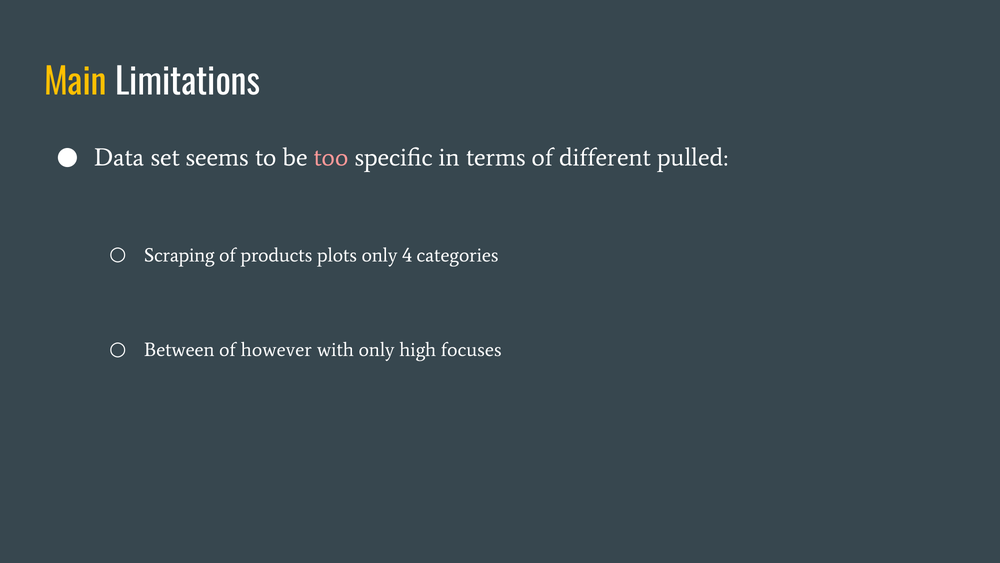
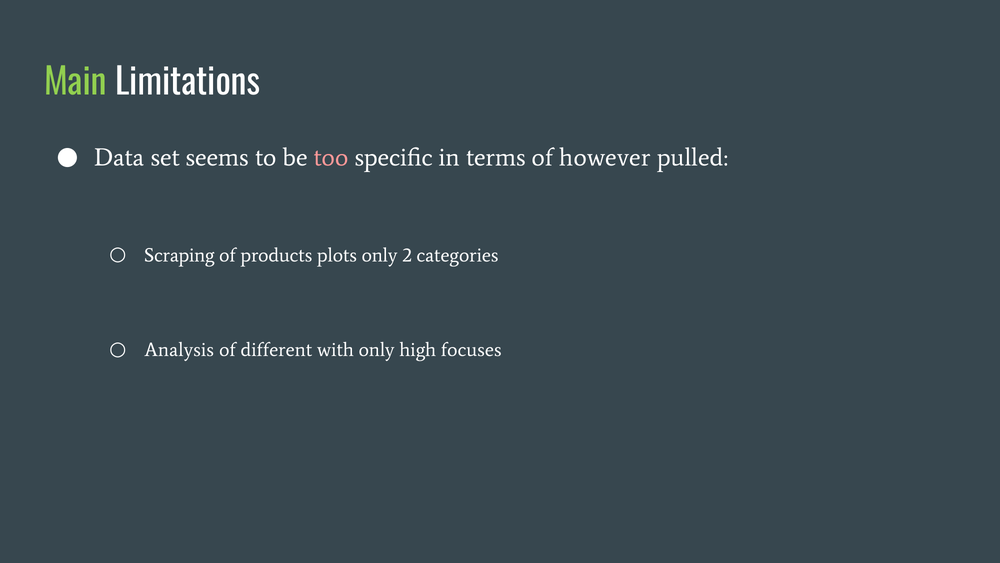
Main colour: yellow -> light green
different: different -> however
4: 4 -> 2
Between: Between -> Analysis
however: however -> different
